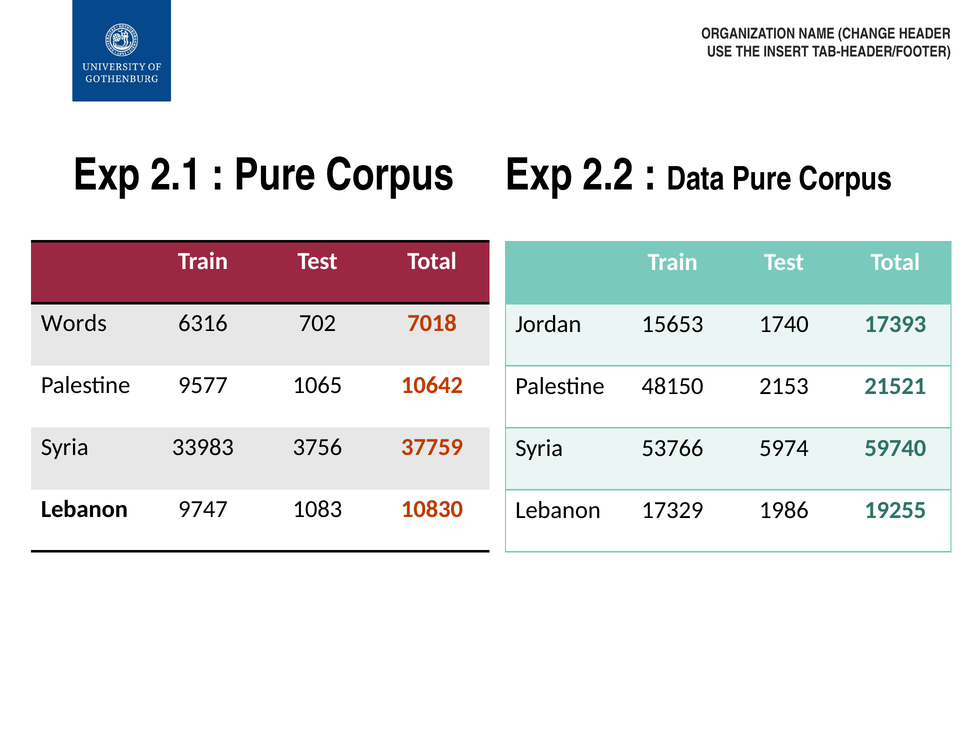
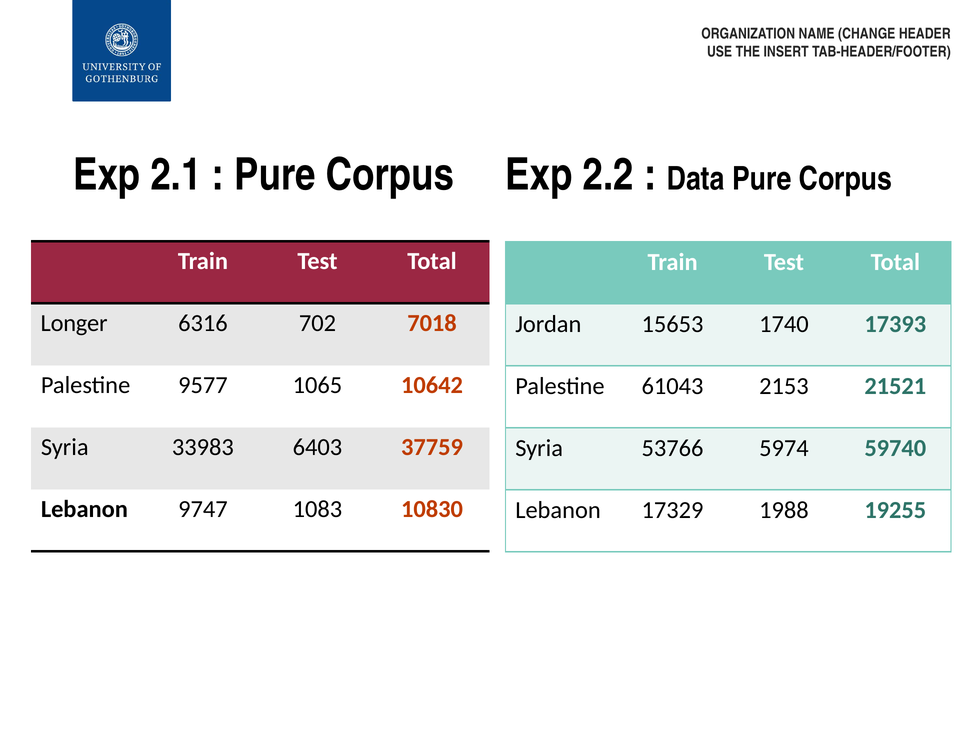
Words: Words -> Longer
48150: 48150 -> 61043
3756: 3756 -> 6403
1986: 1986 -> 1988
